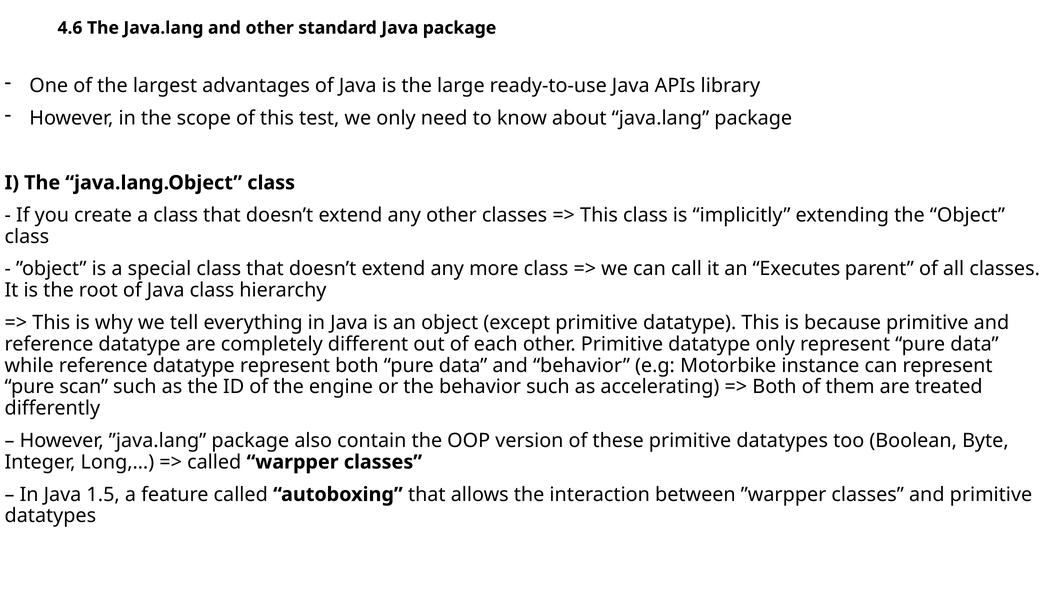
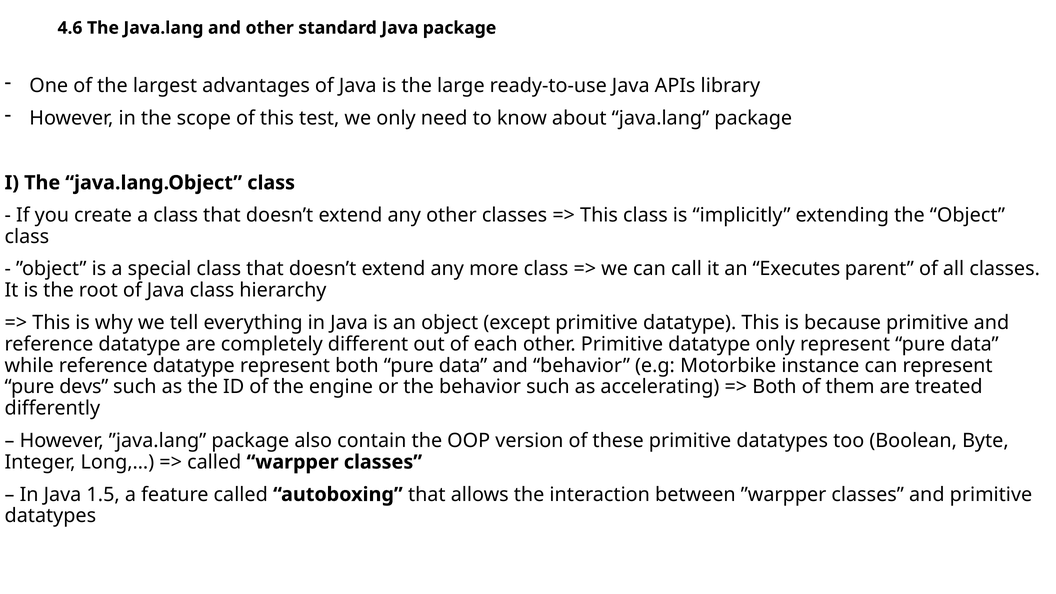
scan: scan -> devs
